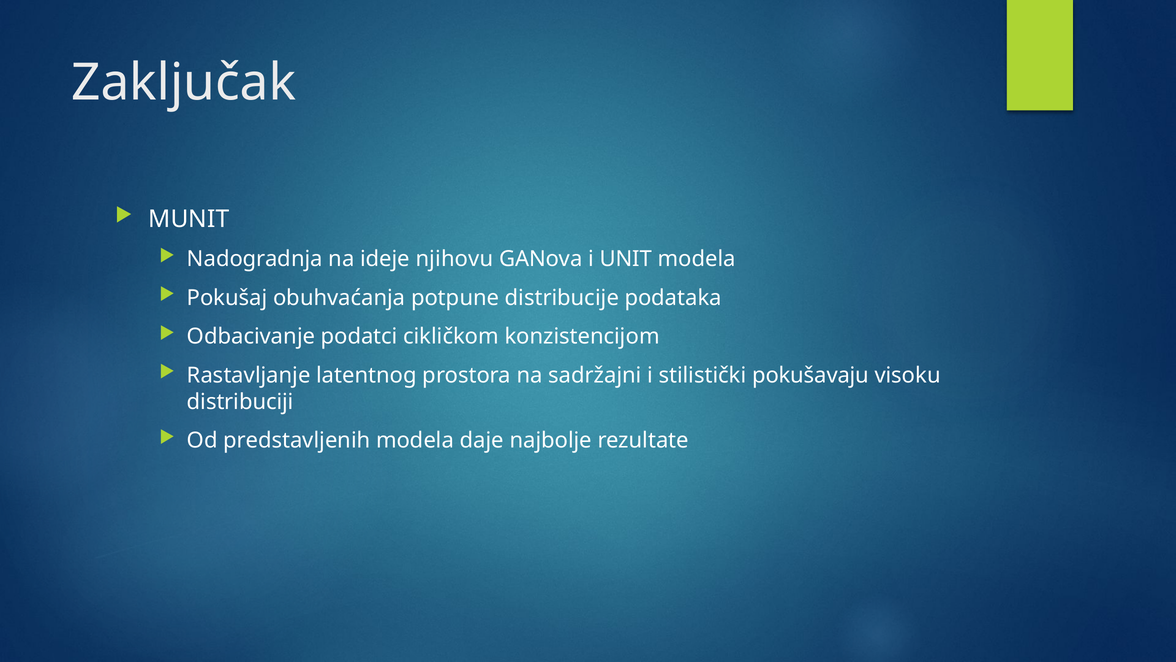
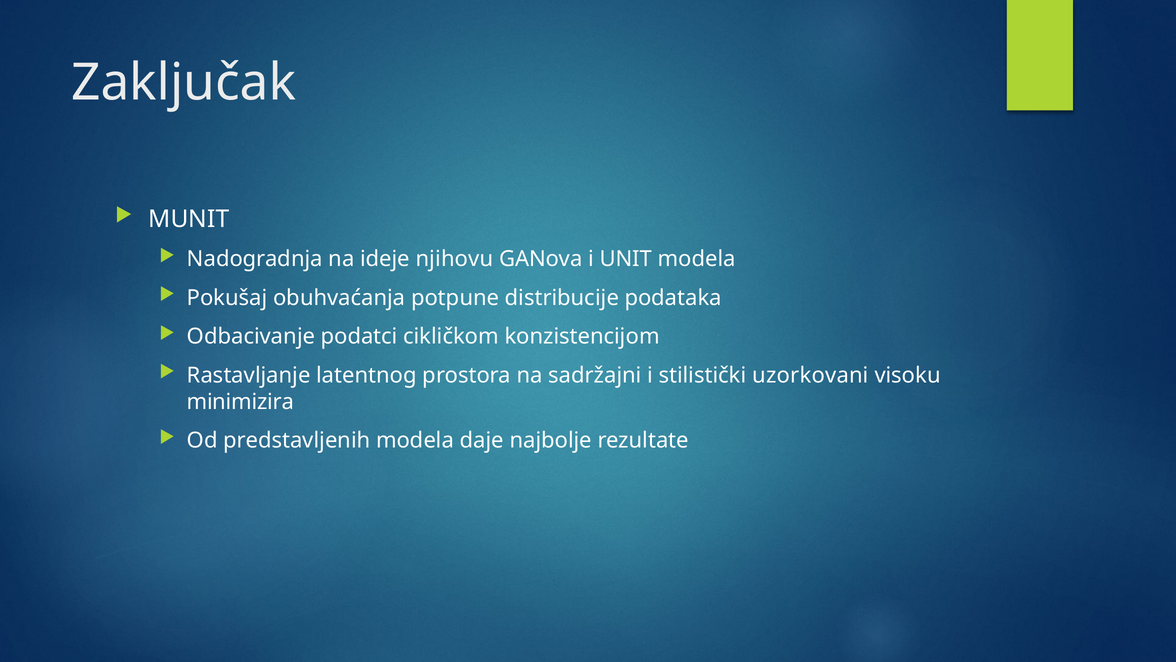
pokušavaju: pokušavaju -> uzorkovani
distribuciji: distribuciji -> minimizira
